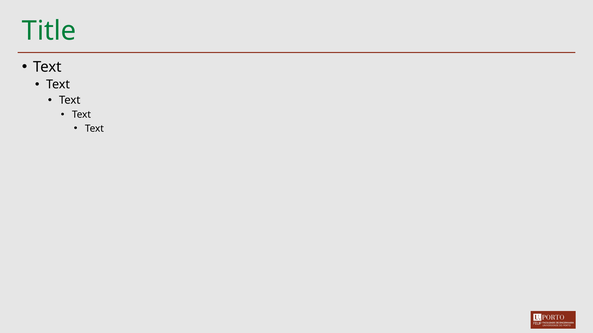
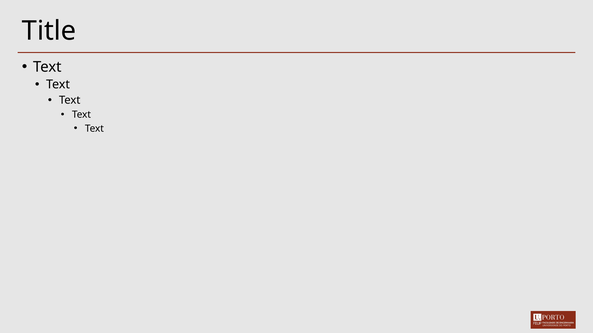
Title colour: green -> black
